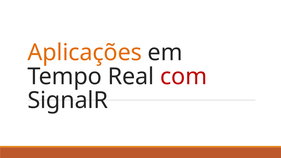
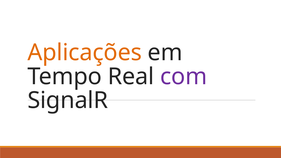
com colour: red -> purple
